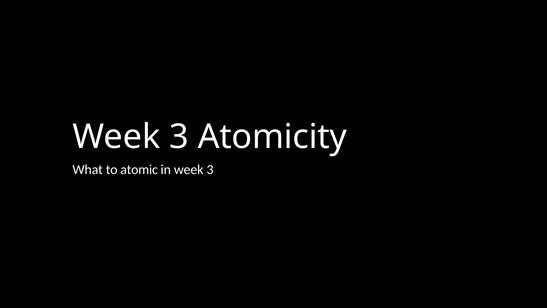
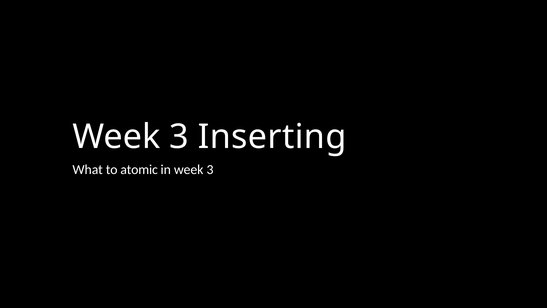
Atomicity: Atomicity -> Inserting
